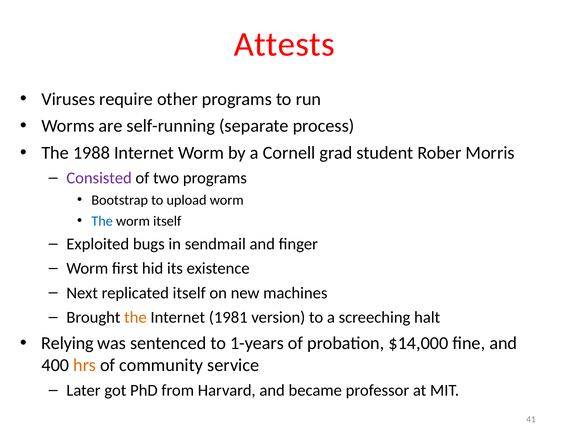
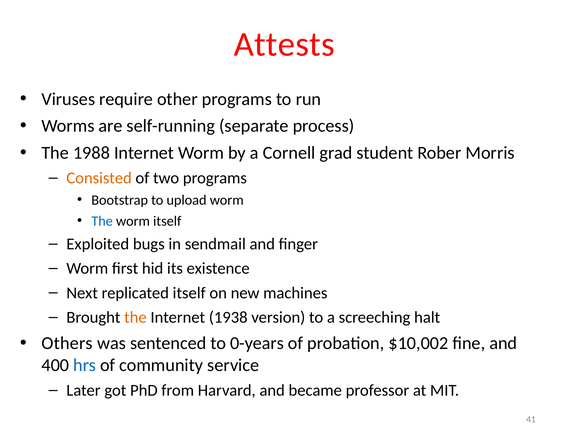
Consisted colour: purple -> orange
1981: 1981 -> 1938
Relying: Relying -> Others
1-years: 1-years -> 0-years
$14,000: $14,000 -> $10,002
hrs colour: orange -> blue
